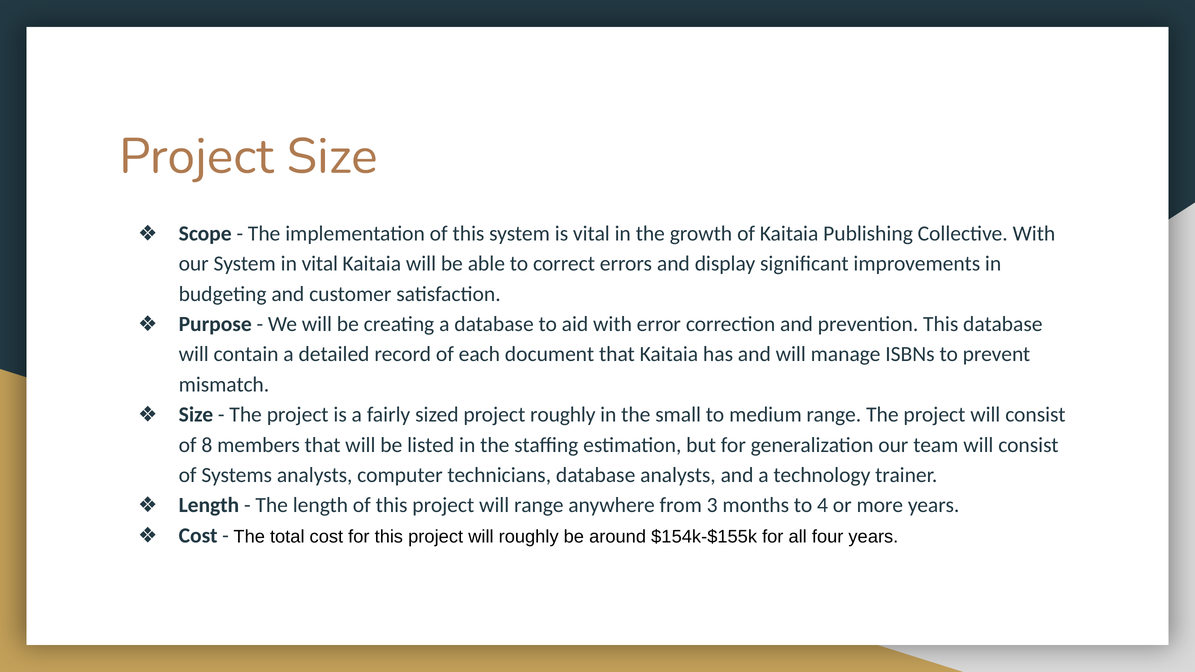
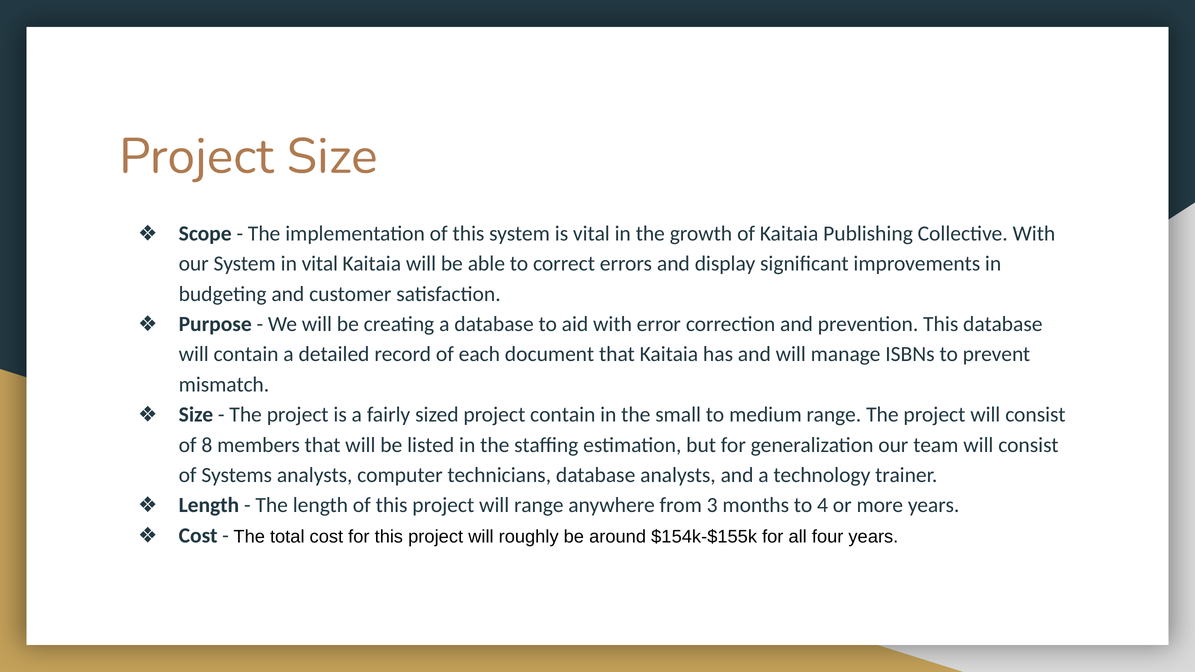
project roughly: roughly -> contain
